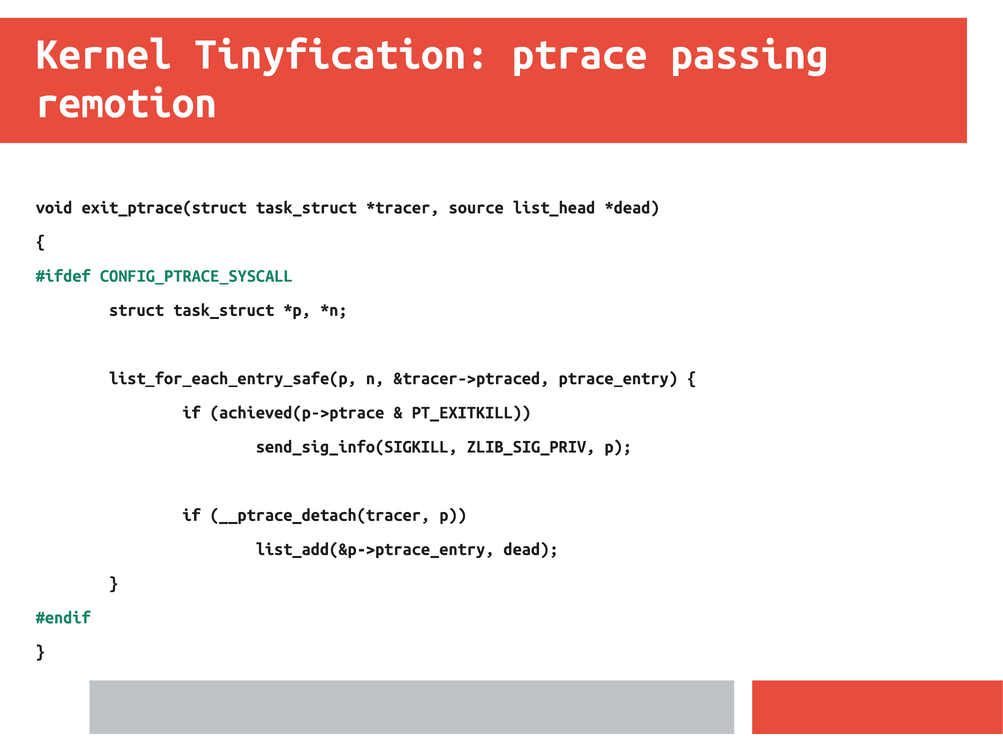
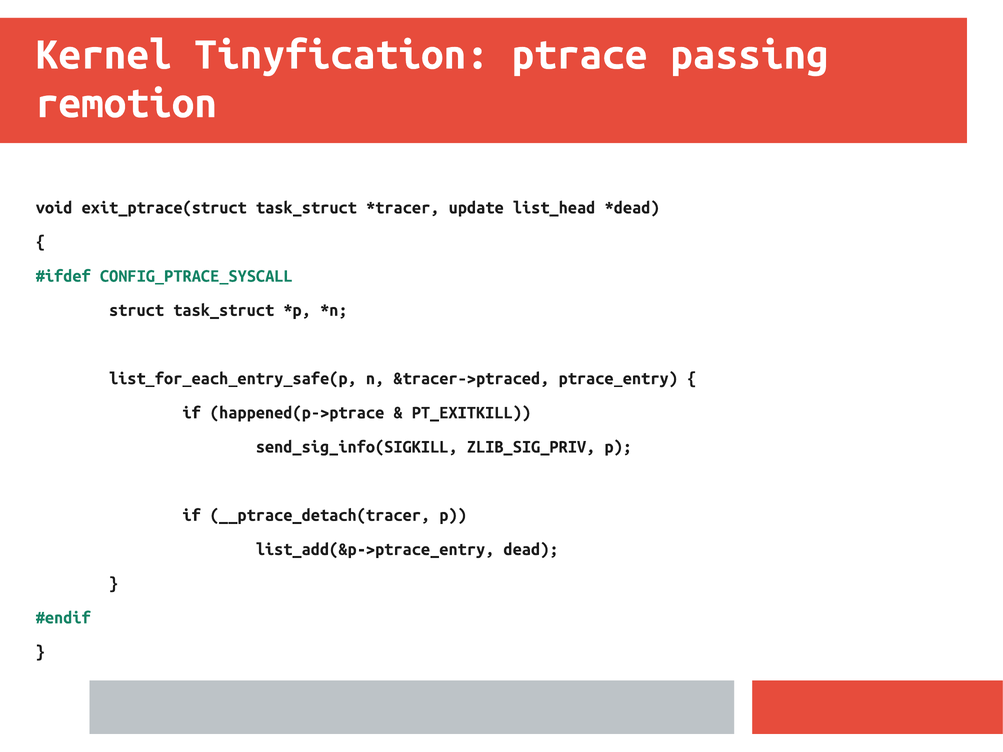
source: source -> update
achieved(p->ptrace: achieved(p->ptrace -> happened(p->ptrace
